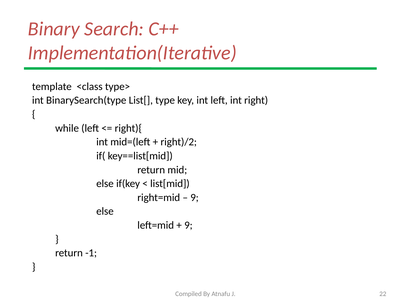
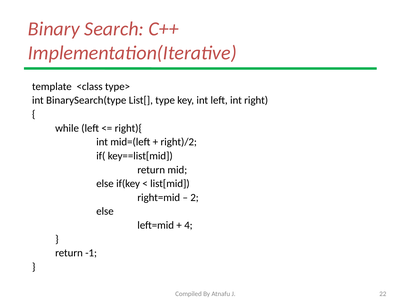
9 at (195, 198): 9 -> 2
9 at (188, 225): 9 -> 4
